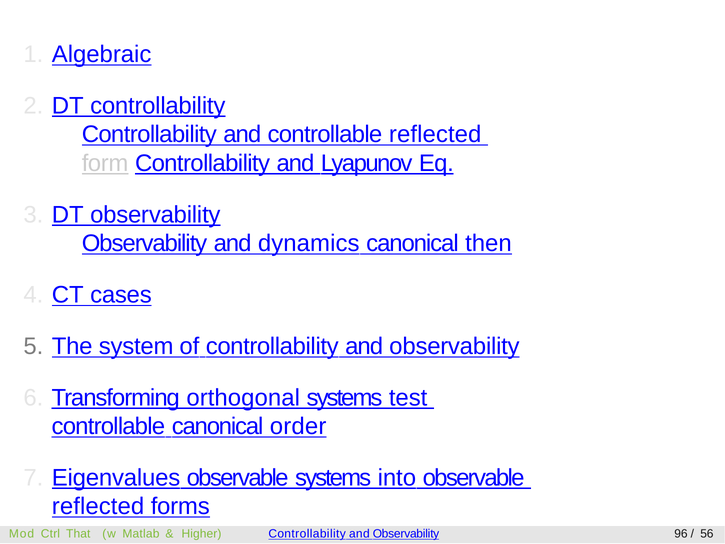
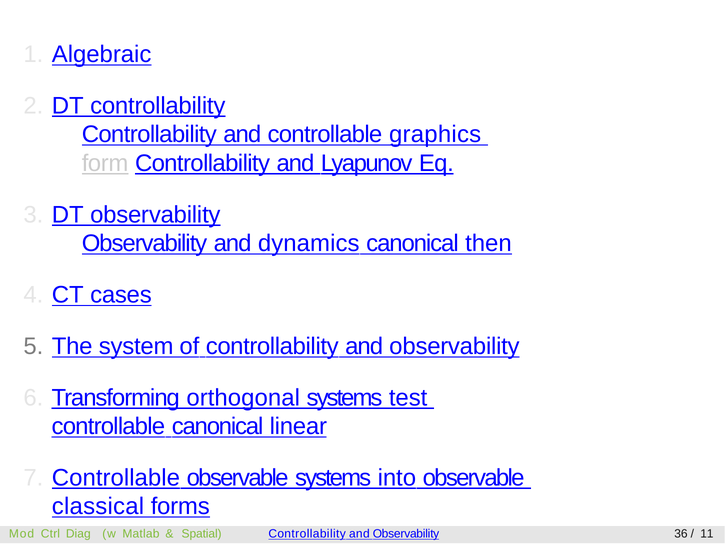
controllable reflected: reflected -> graphics
order: order -> linear
Eigenvalues at (116, 478): Eigenvalues -> Controllable
reflected at (98, 507): reflected -> classical
That: That -> Diag
Higher: Higher -> Spatial
96: 96 -> 36
56: 56 -> 11
